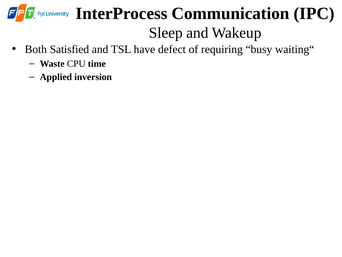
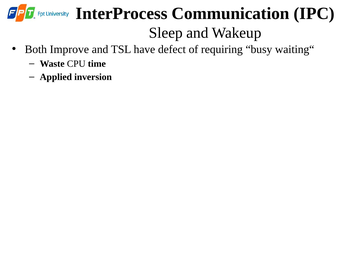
Satisfied: Satisfied -> Improve
